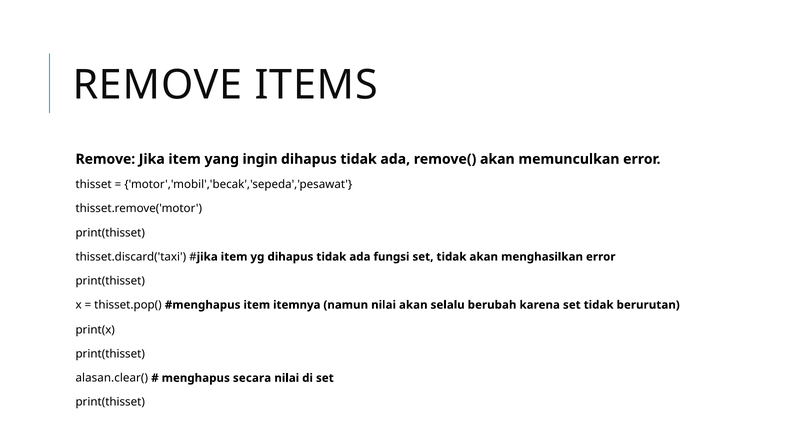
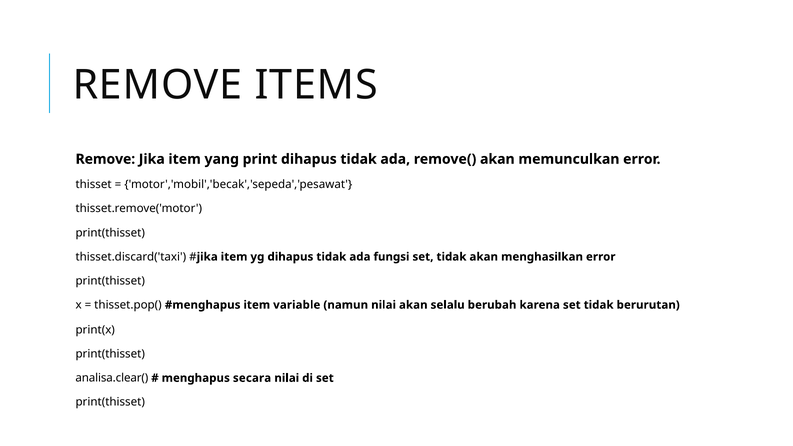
ingin: ingin -> print
itemnya: itemnya -> variable
alasan.clear(: alasan.clear( -> analisa.clear(
